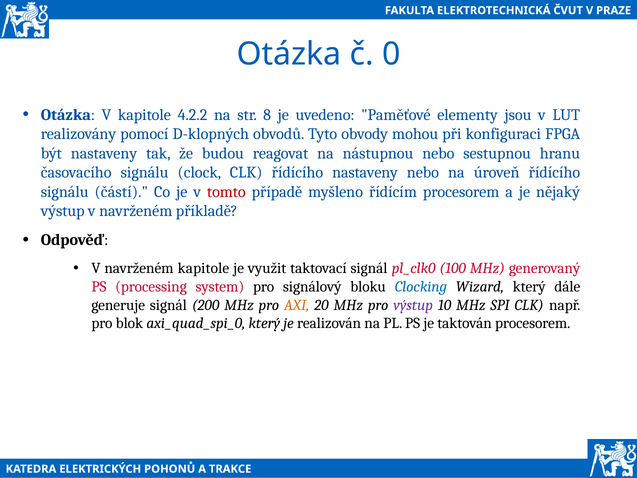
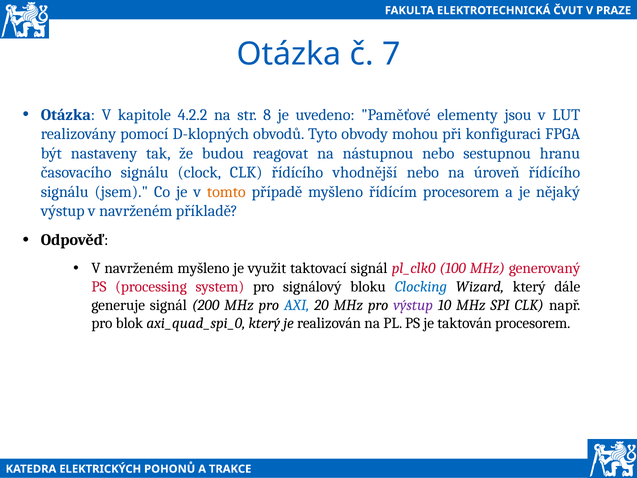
0: 0 -> 7
řídícího nastaveny: nastaveny -> vhodnější
částí: částí -> jsem
tomto colour: red -> orange
navrženém kapitole: kapitole -> myšleno
AXI colour: orange -> blue
